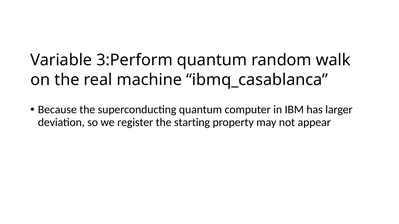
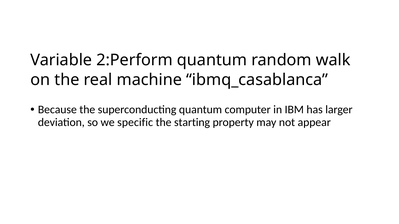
3:Perform: 3:Perform -> 2:Perform
register: register -> specific
